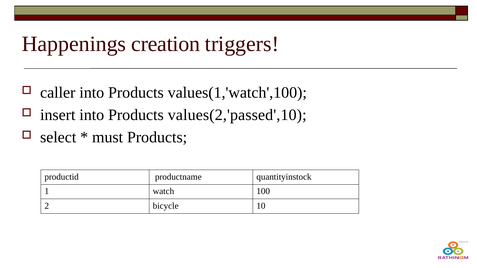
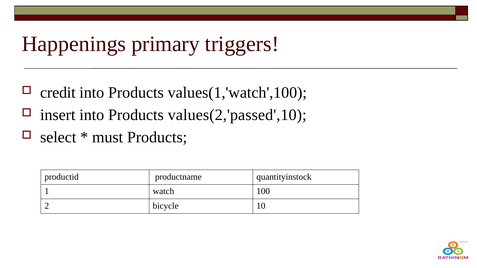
creation: creation -> primary
caller: caller -> credit
